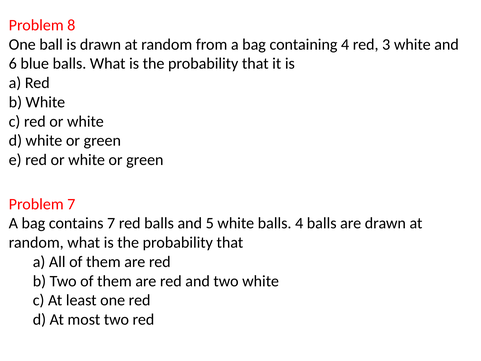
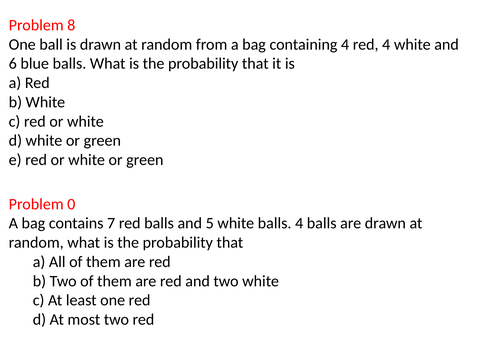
red 3: 3 -> 4
Problem 7: 7 -> 0
